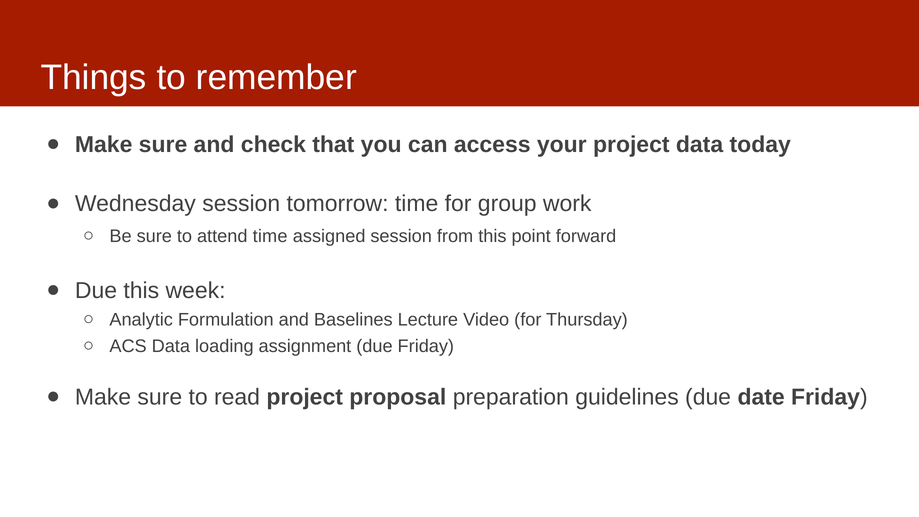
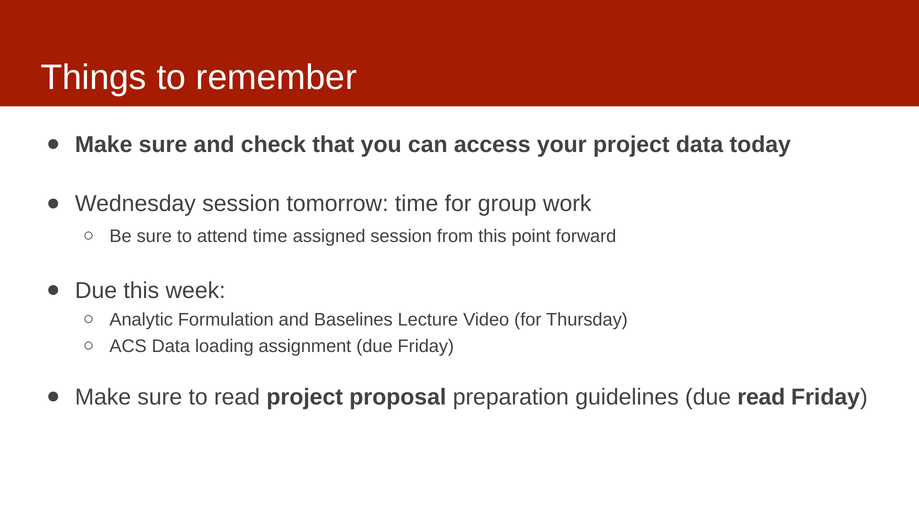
due date: date -> read
